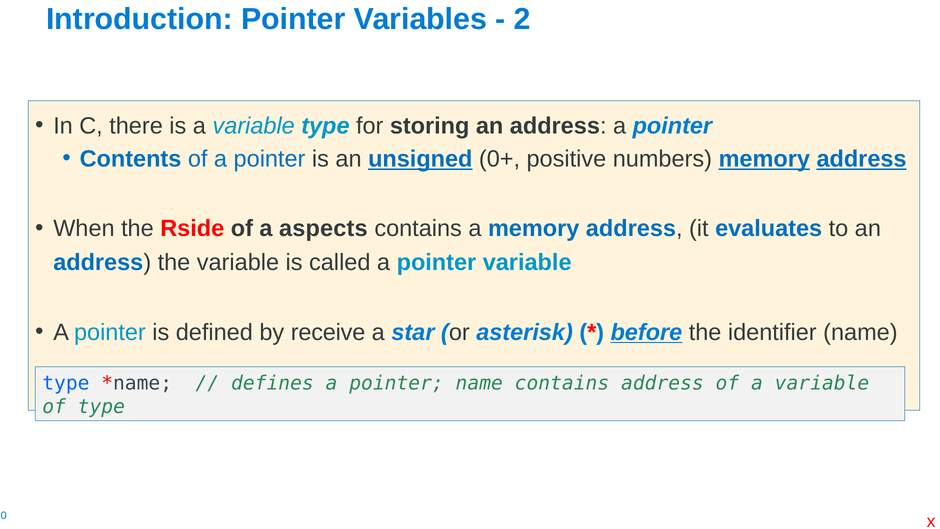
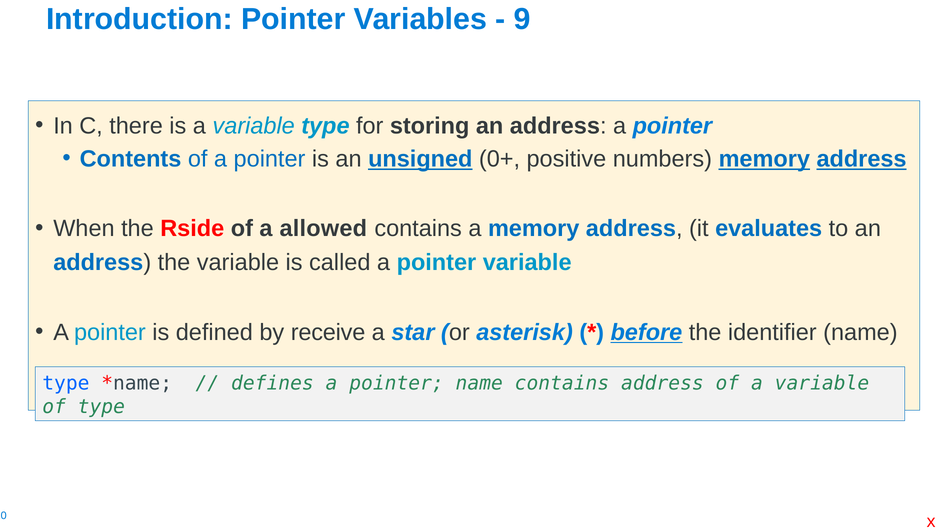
2: 2 -> 9
aspects: aspects -> allowed
